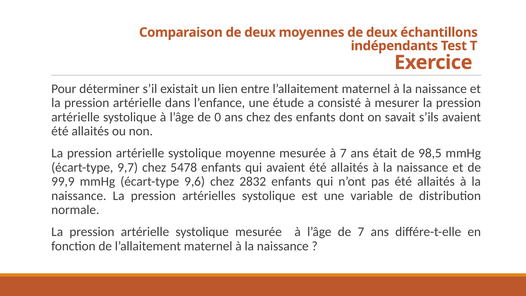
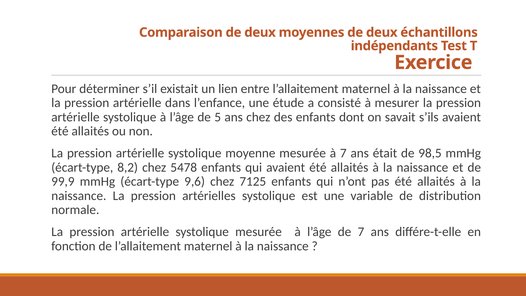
0: 0 -> 5
9,7: 9,7 -> 8,2
2832: 2832 -> 7125
